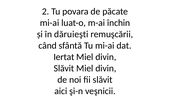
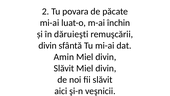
când at (48, 45): când -> divin
Iertat: Iertat -> Amin
